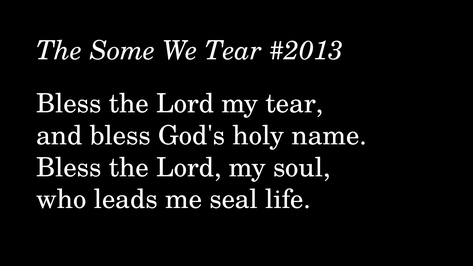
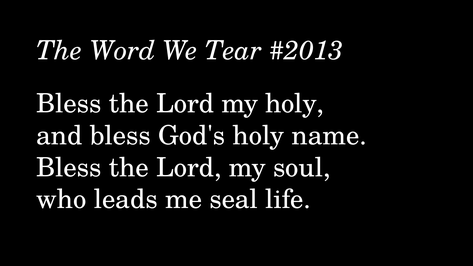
Some: Some -> Word
my tear: tear -> holy
